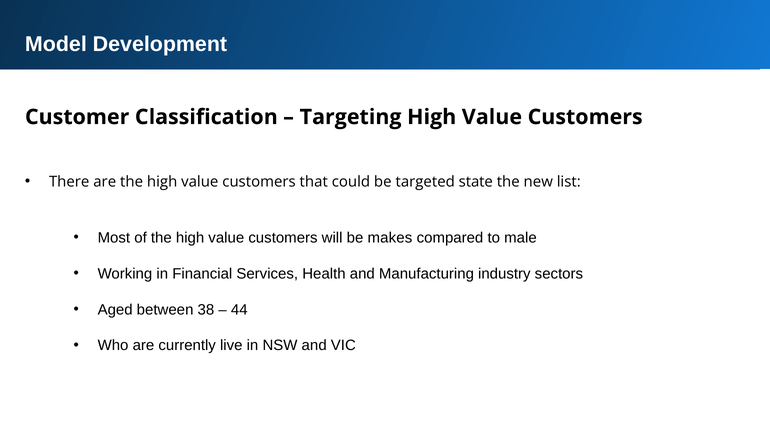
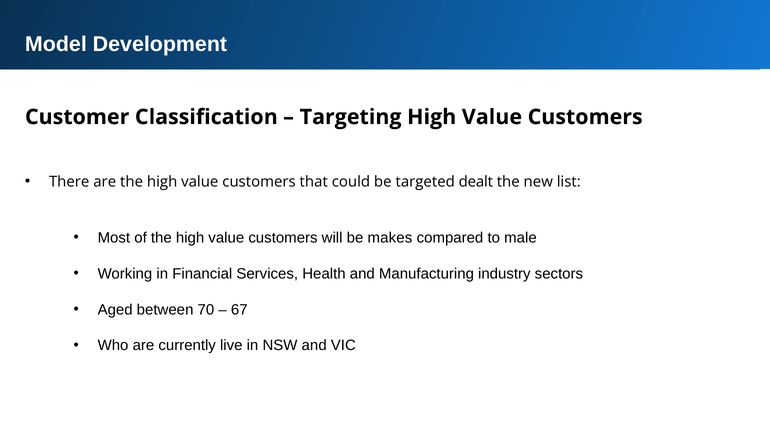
state: state -> dealt
38: 38 -> 70
44: 44 -> 67
